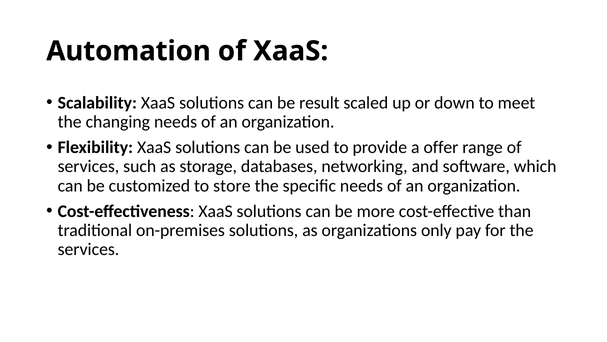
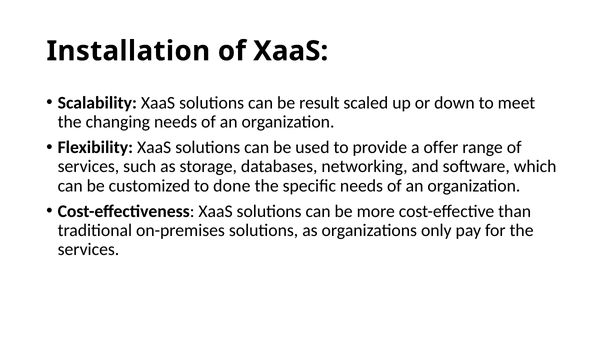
Automation: Automation -> Installation
store: store -> done
